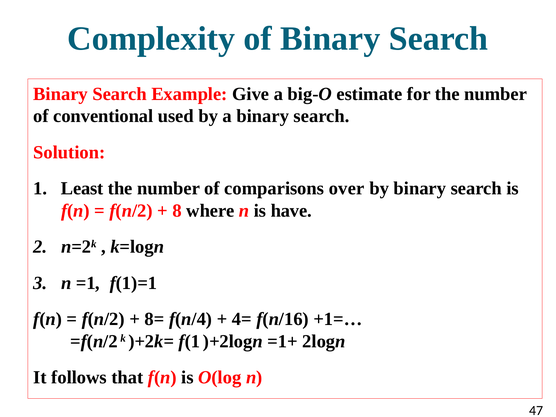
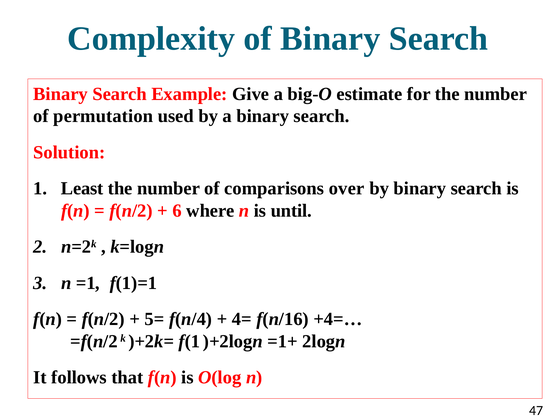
conventional: conventional -> permutation
8: 8 -> 6
have: have -> until
8=: 8= -> 5=
+1=…: +1=… -> +4=…
